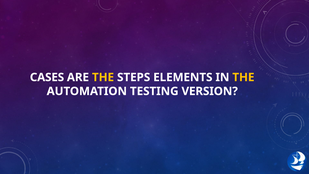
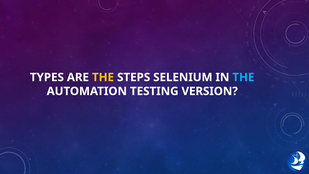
CASES: CASES -> TYPES
ELEMENTS: ELEMENTS -> SELENIUM
THE at (243, 77) colour: yellow -> light blue
